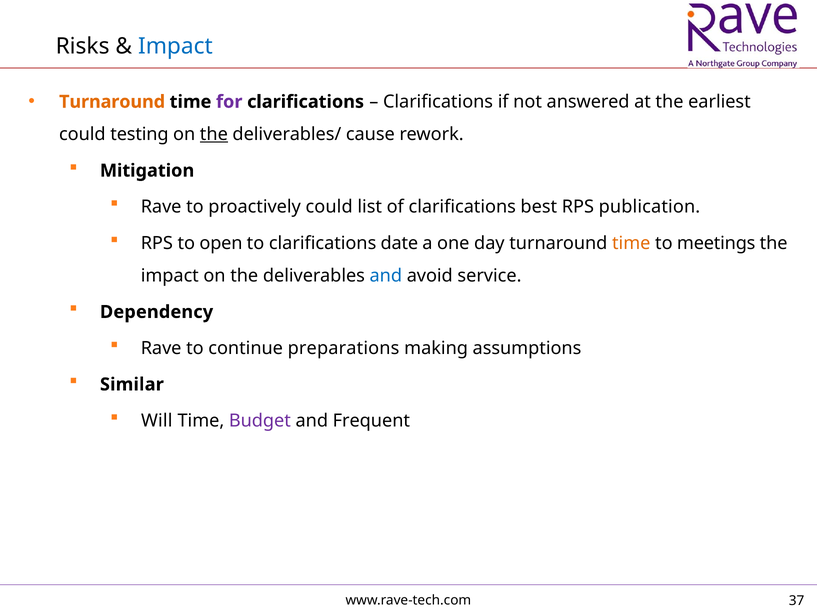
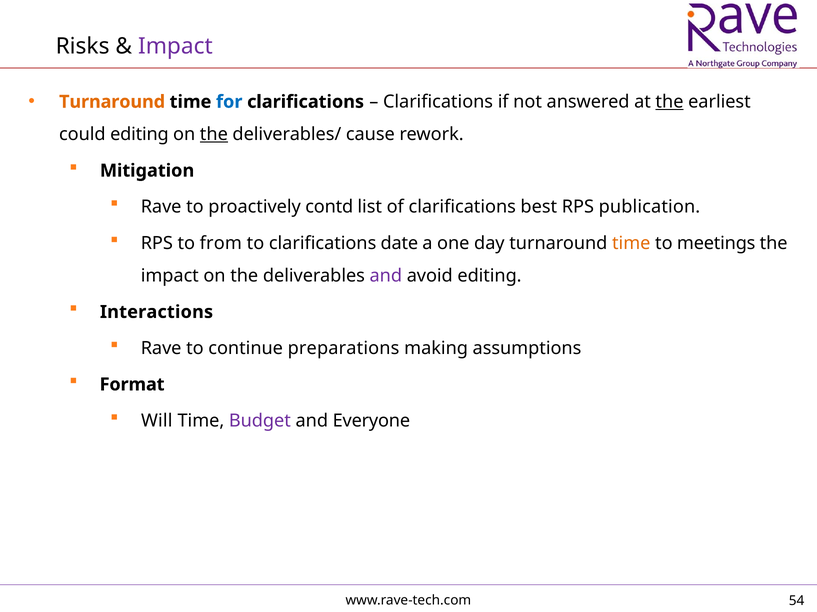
Impact at (175, 46) colour: blue -> purple
for colour: purple -> blue
the at (670, 102) underline: none -> present
could testing: testing -> editing
proactively could: could -> contd
open: open -> from
and at (386, 276) colour: blue -> purple
avoid service: service -> editing
Dependency: Dependency -> Interactions
Similar: Similar -> Format
Frequent: Frequent -> Everyone
37: 37 -> 54
